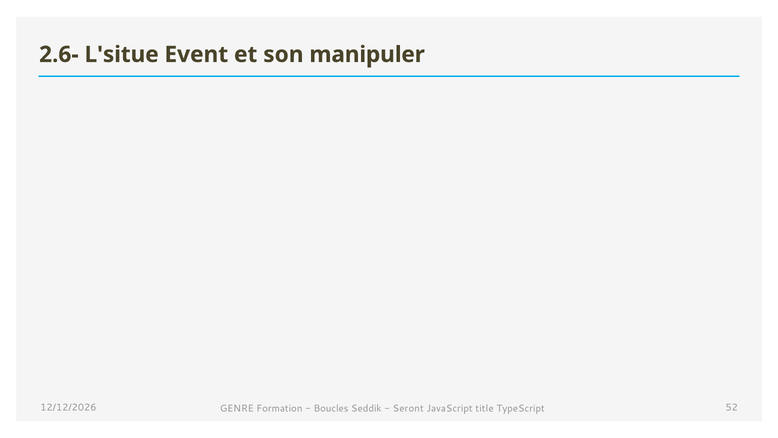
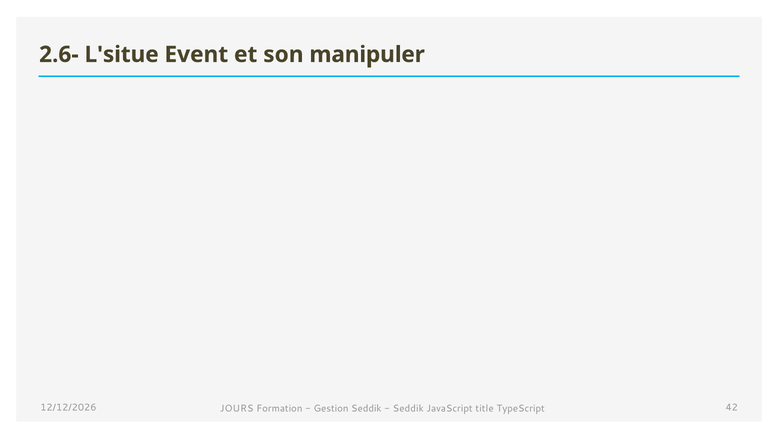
GENRE: GENRE -> JOURS
Boucles: Boucles -> Gestion
Seront at (408, 408): Seront -> Seddik
52: 52 -> 42
